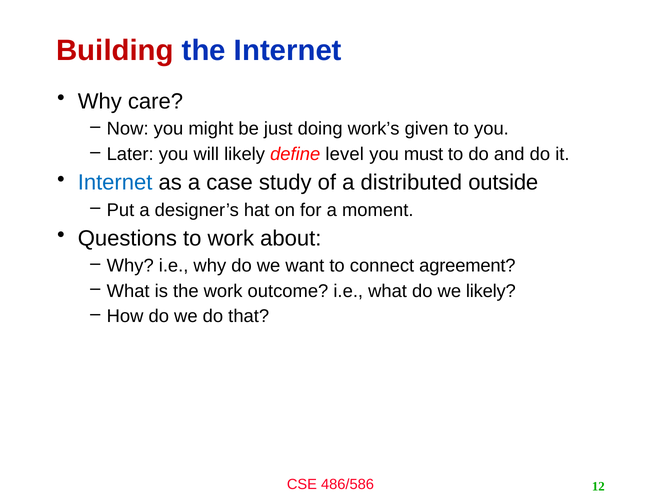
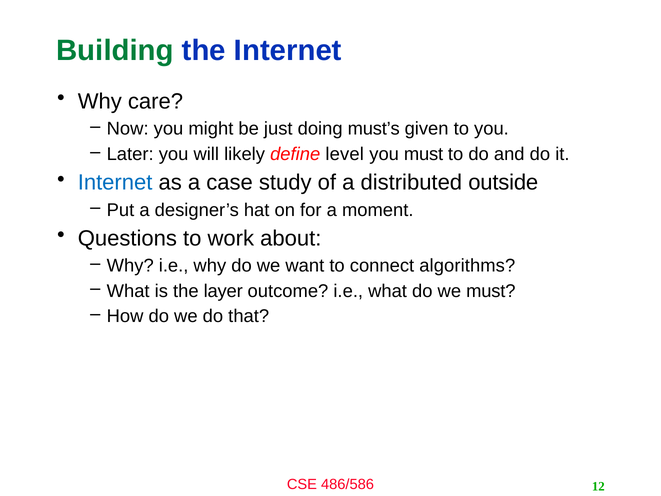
Building colour: red -> green
work’s: work’s -> must’s
agreement: agreement -> algorithms
the work: work -> layer
we likely: likely -> must
